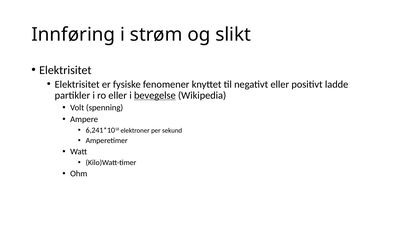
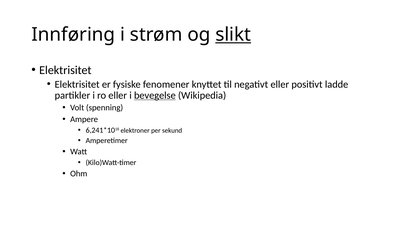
slikt underline: none -> present
